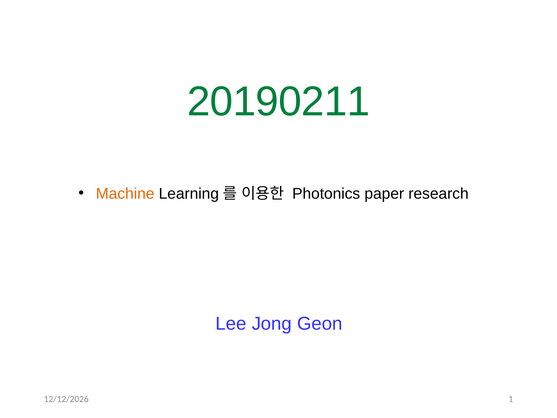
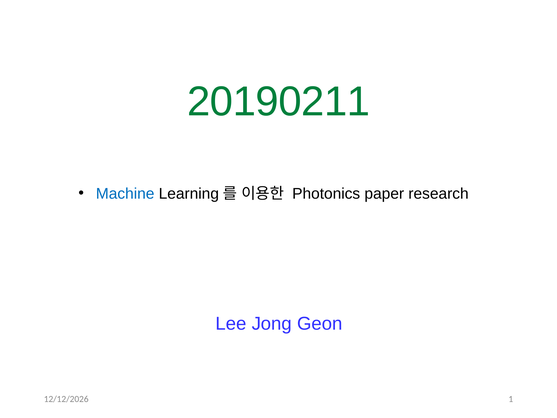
Machine colour: orange -> blue
